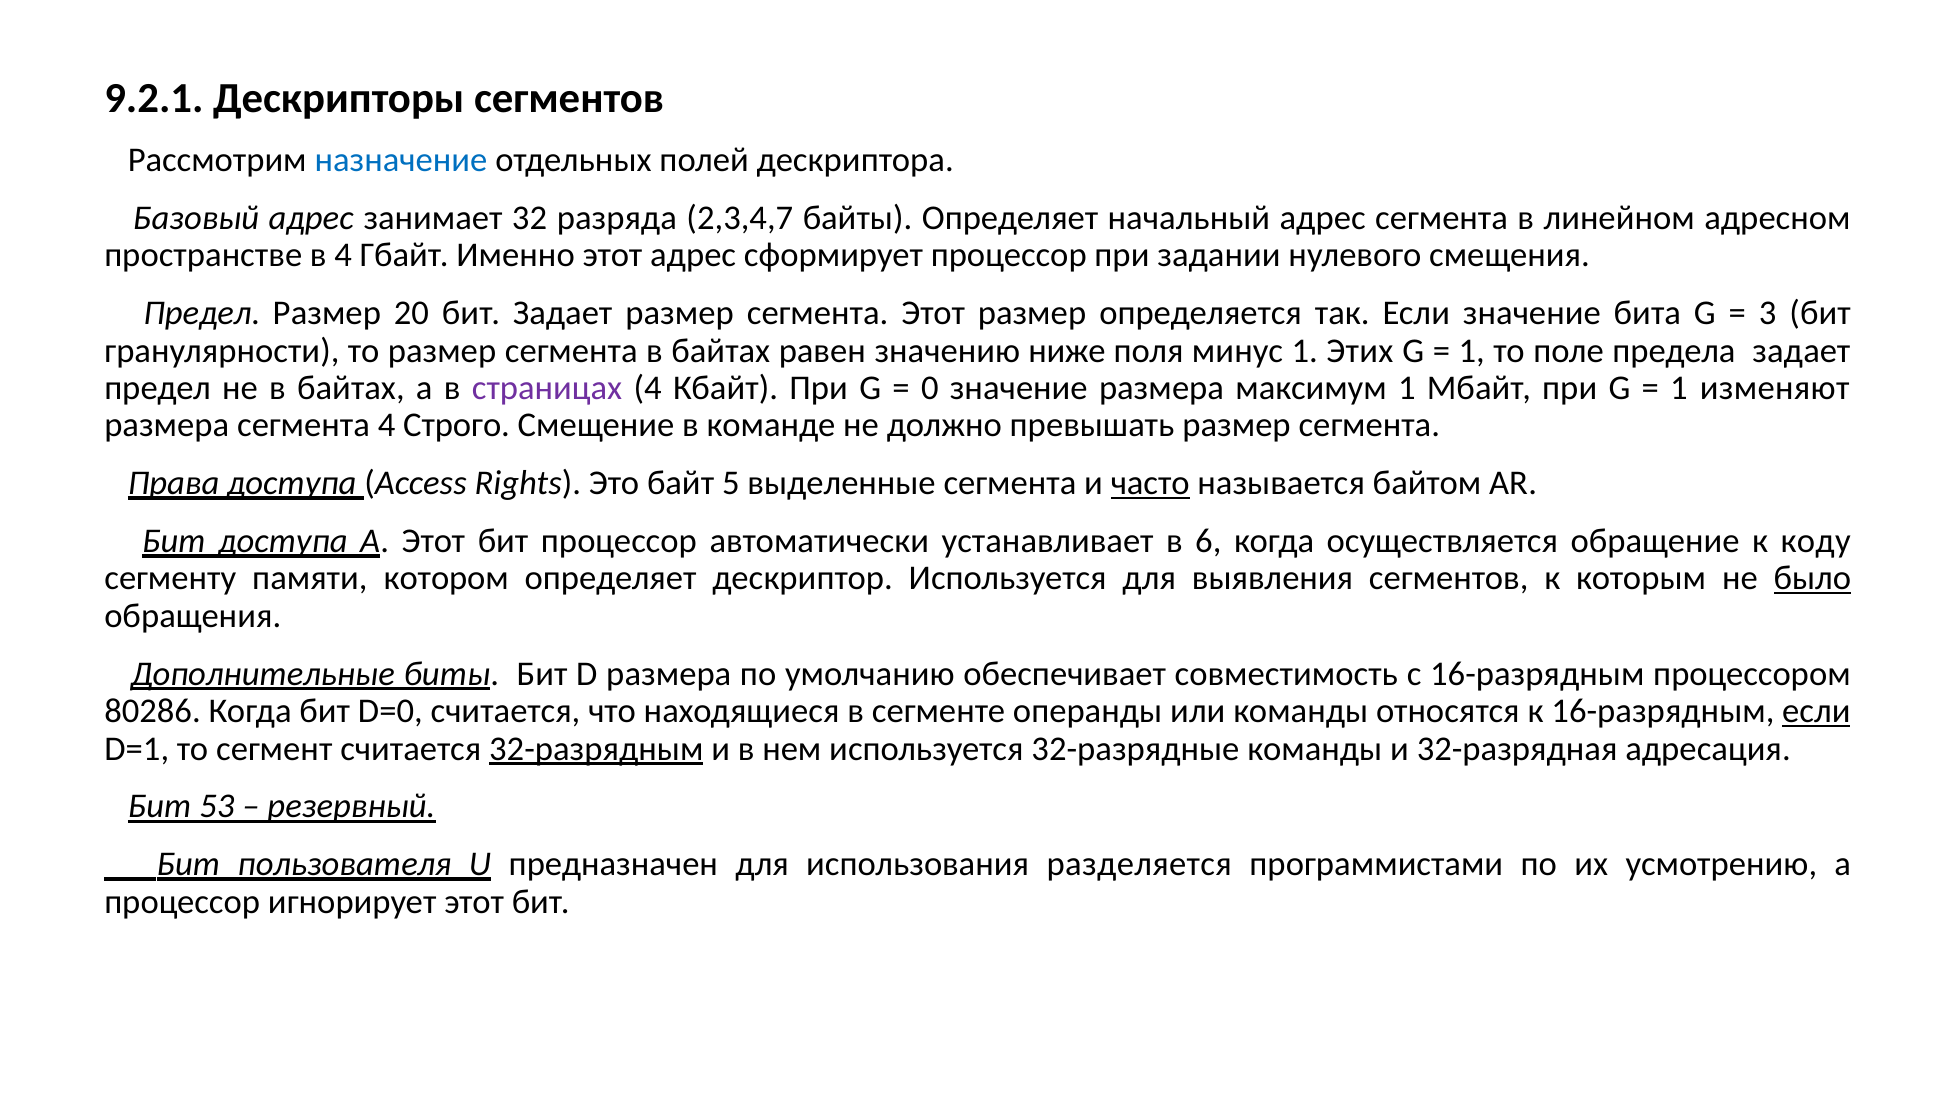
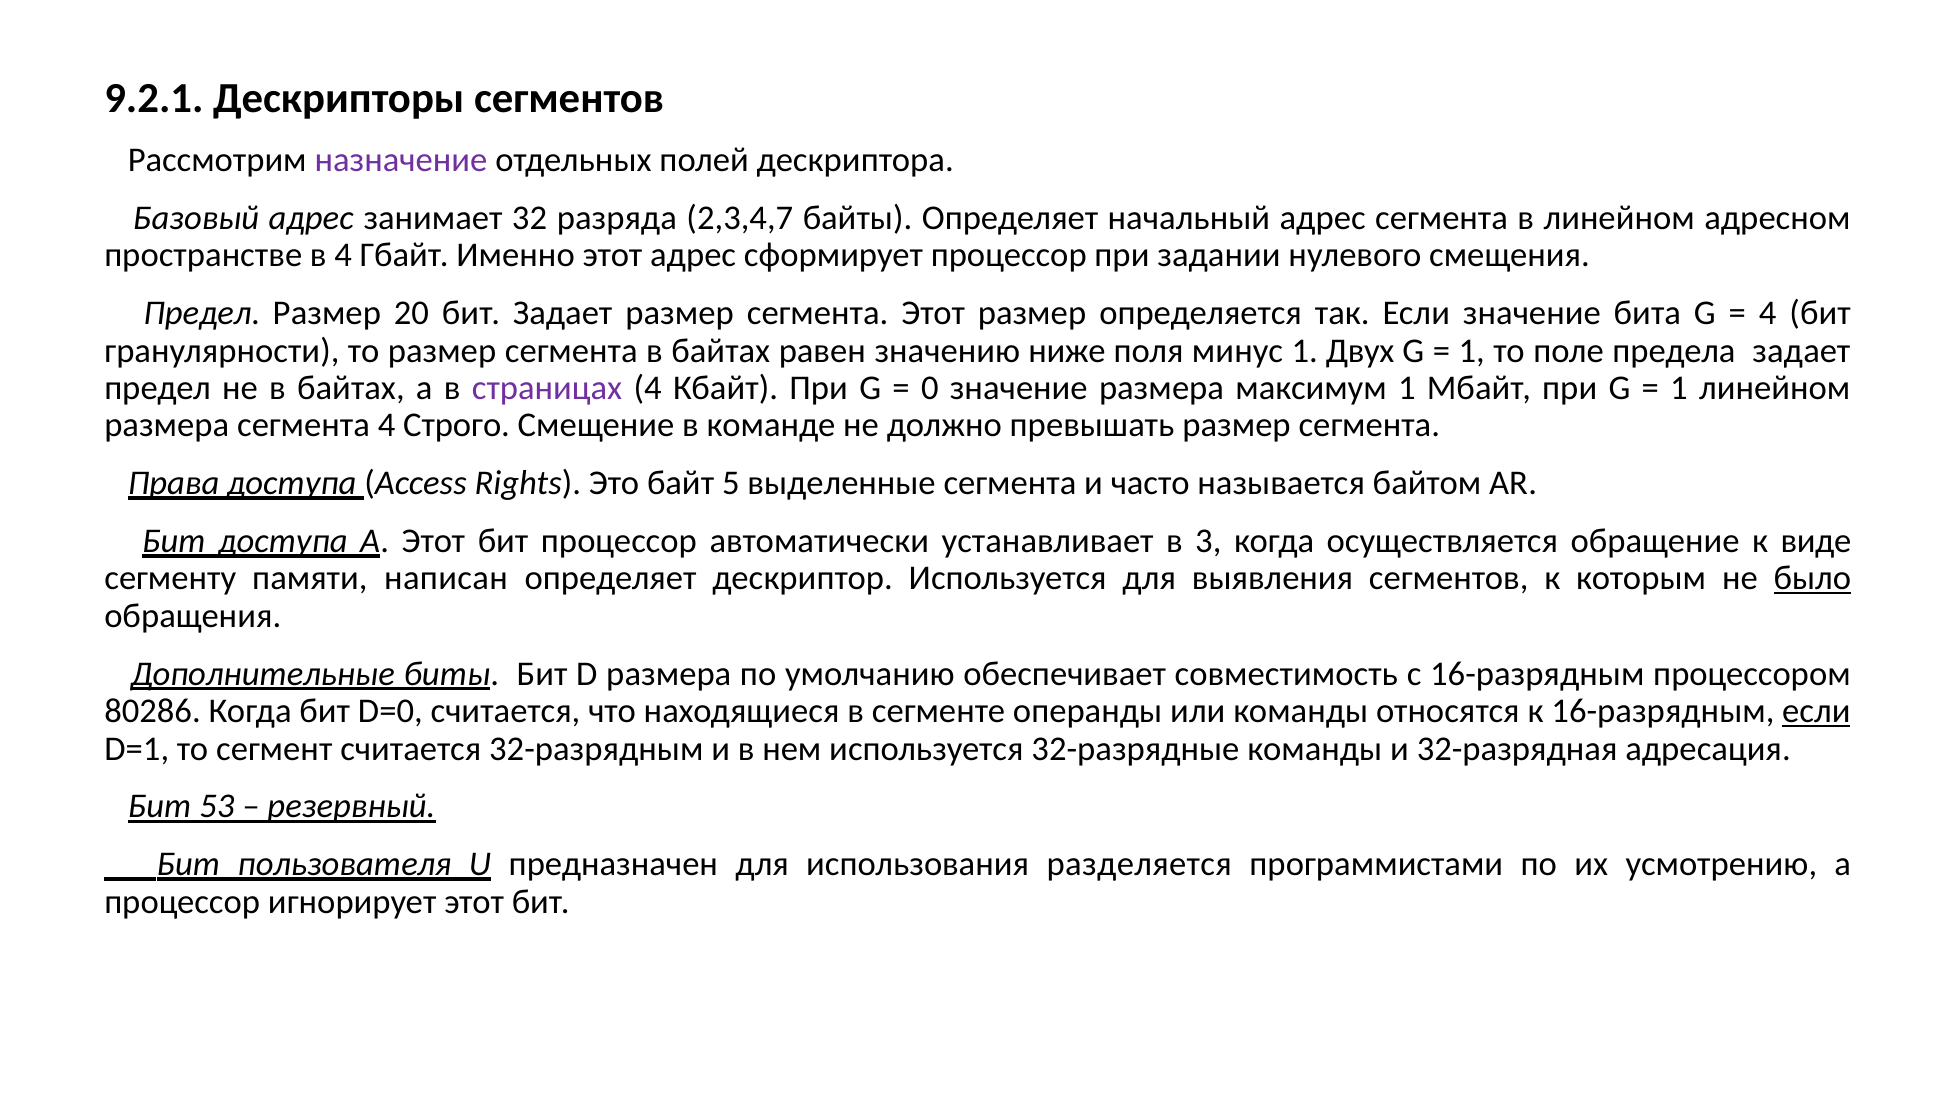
назначение colour: blue -> purple
3 at (1768, 313): 3 -> 4
Этих: Этих -> Двух
1 изменяют: изменяют -> линейном
часто underline: present -> none
6: 6 -> 3
коду: коду -> виде
котором: котором -> написан
32-разрядным underline: present -> none
